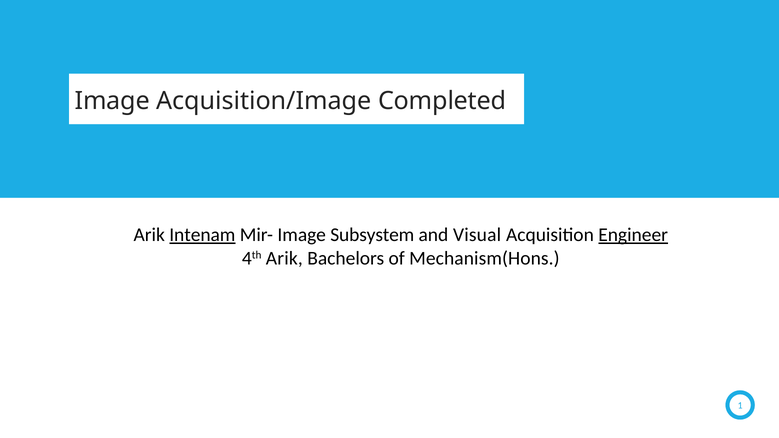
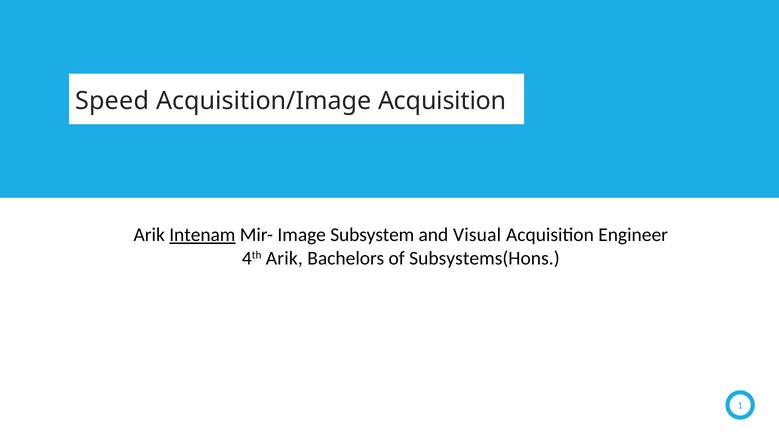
Image at (112, 101): Image -> Speed
Acquisition/Image Completed: Completed -> Acquisition
Engineer underline: present -> none
Mechanism(Hons: Mechanism(Hons -> Subsystems(Hons
